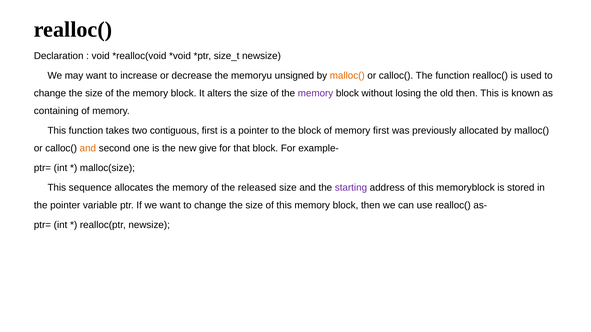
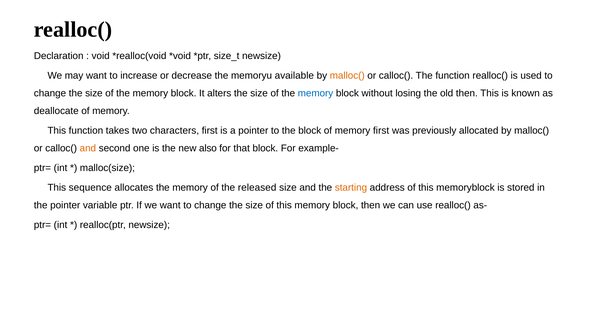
unsigned: unsigned -> available
memory at (316, 93) colour: purple -> blue
containing: containing -> deallocate
contiguous: contiguous -> characters
give: give -> also
starting colour: purple -> orange
